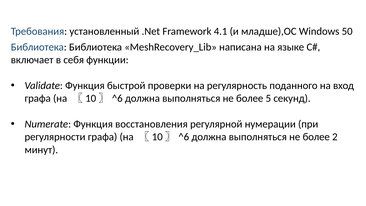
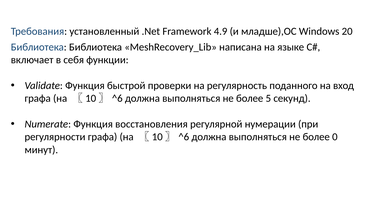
4.1: 4.1 -> 4.9
50: 50 -> 20
2: 2 -> 0
